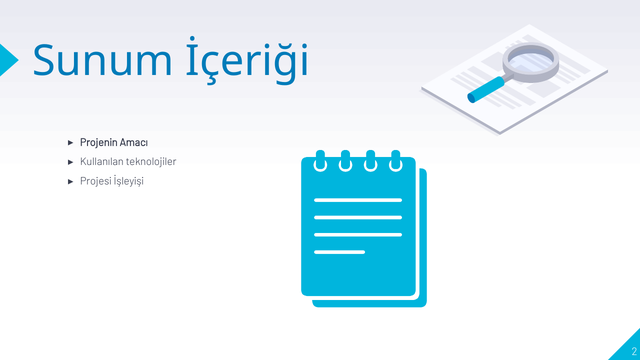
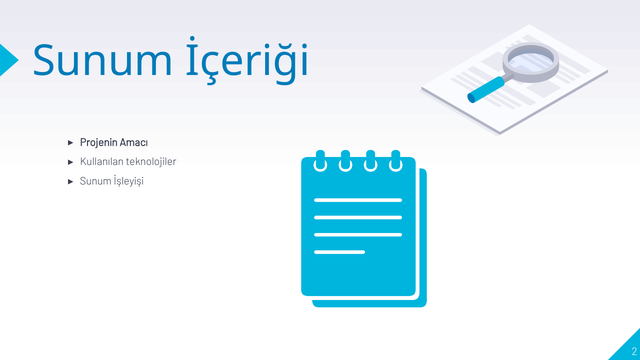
Projesi at (96, 181): Projesi -> Sunum
